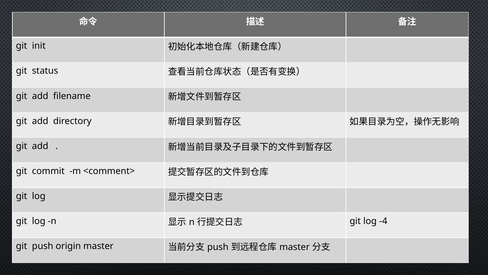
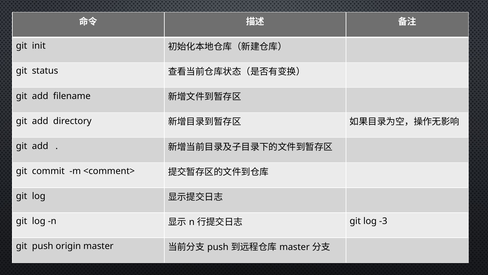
-4: -4 -> -3
